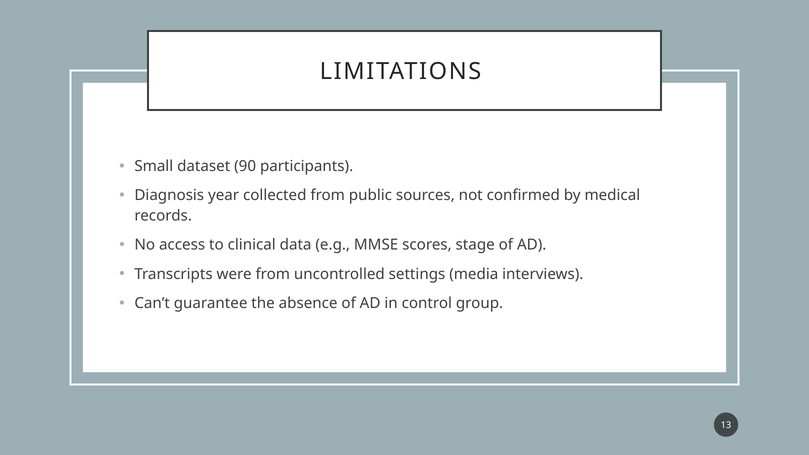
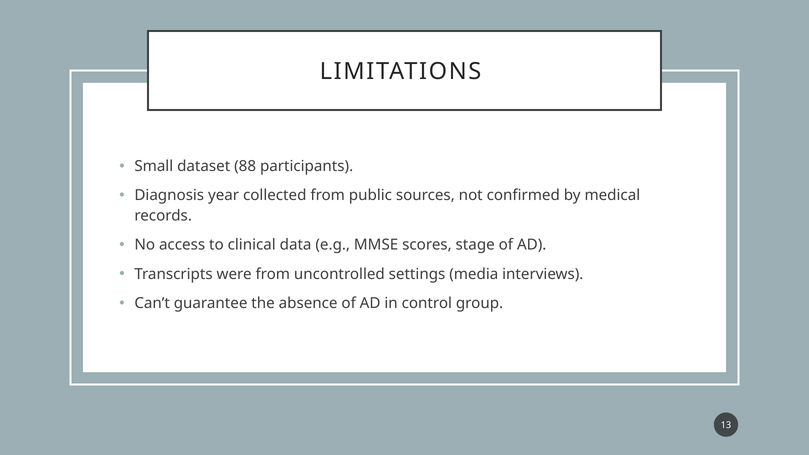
90: 90 -> 88
